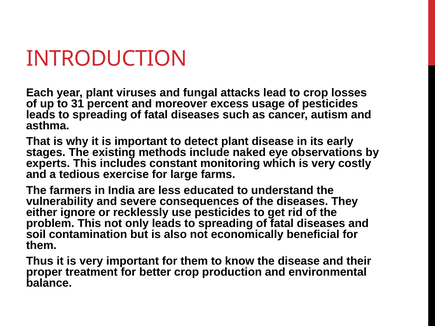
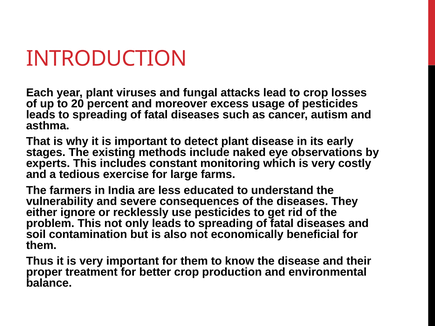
31: 31 -> 20
